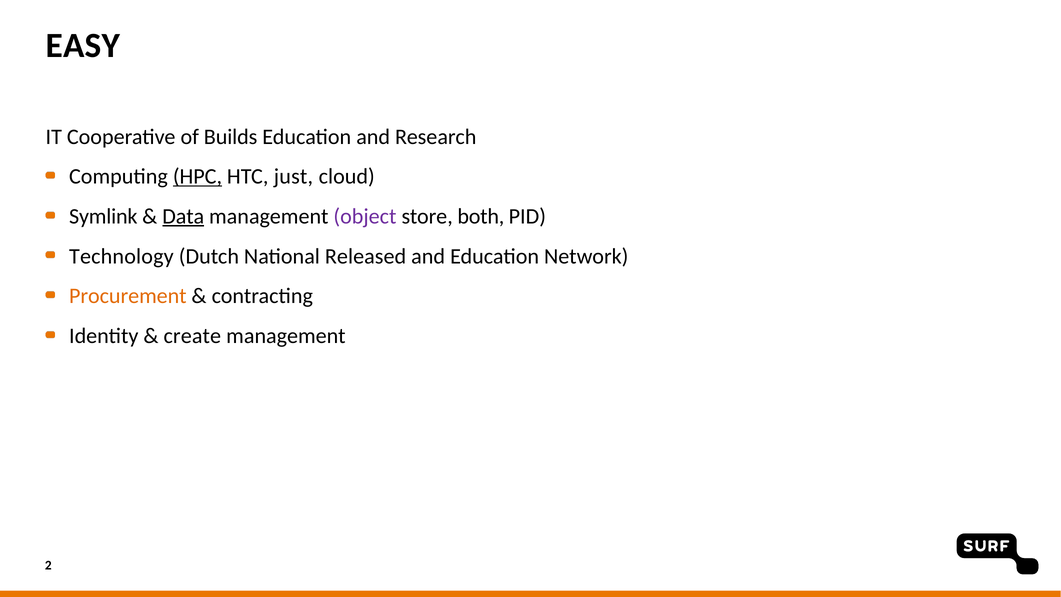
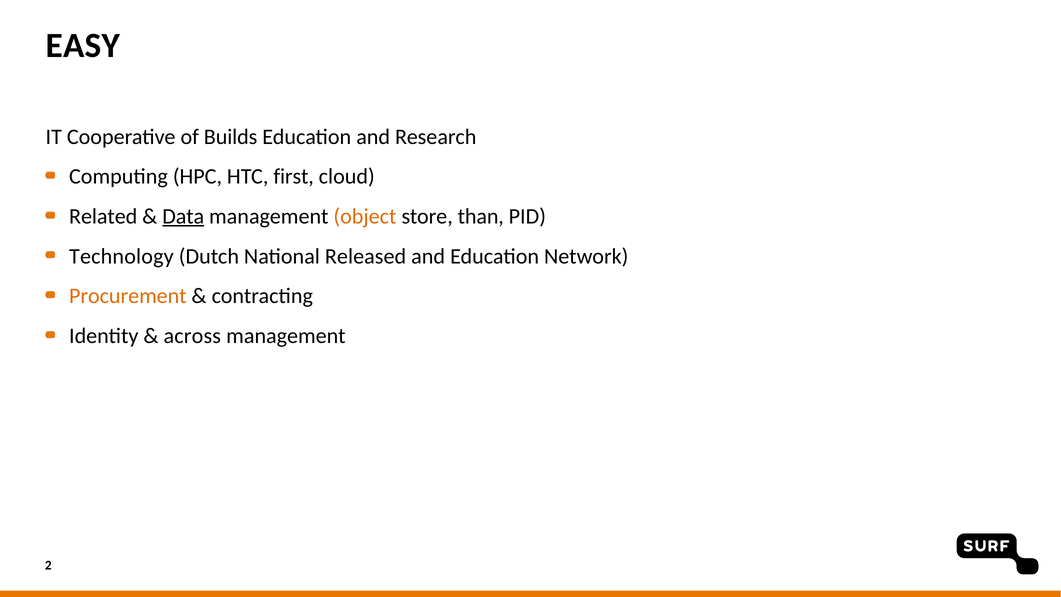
HPC underline: present -> none
just: just -> first
Symlink: Symlink -> Related
object colour: purple -> orange
both: both -> than
create: create -> across
